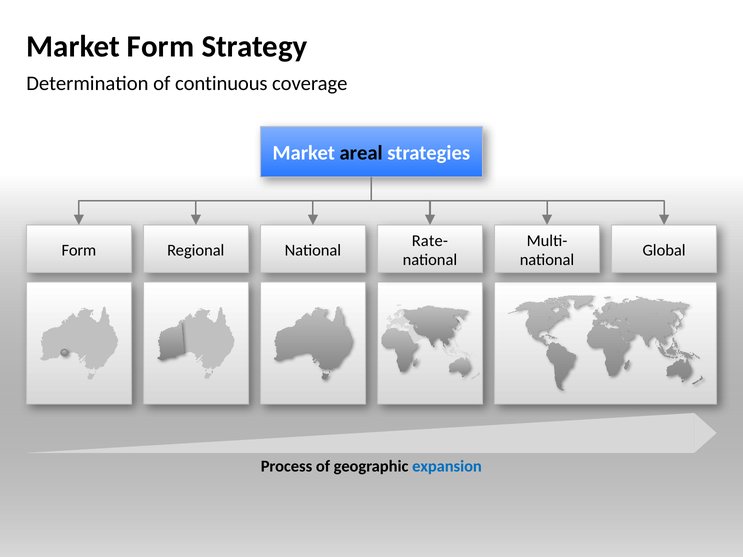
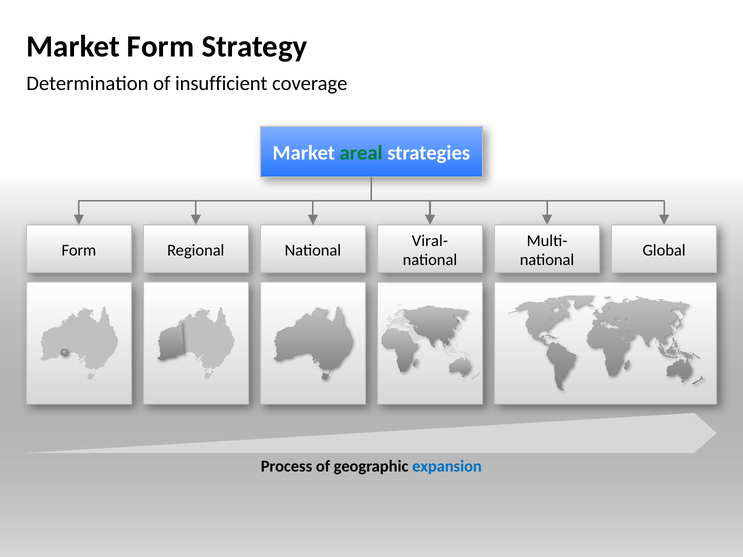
continuous: continuous -> insufficient
areal colour: black -> green
Rate-: Rate- -> Viral-
